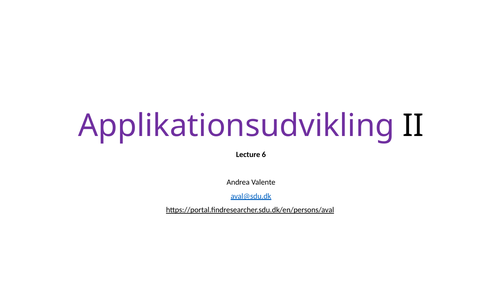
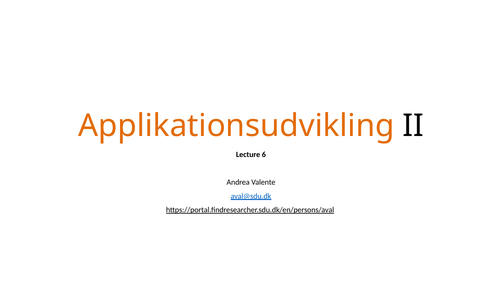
Applikationsudvikling colour: purple -> orange
